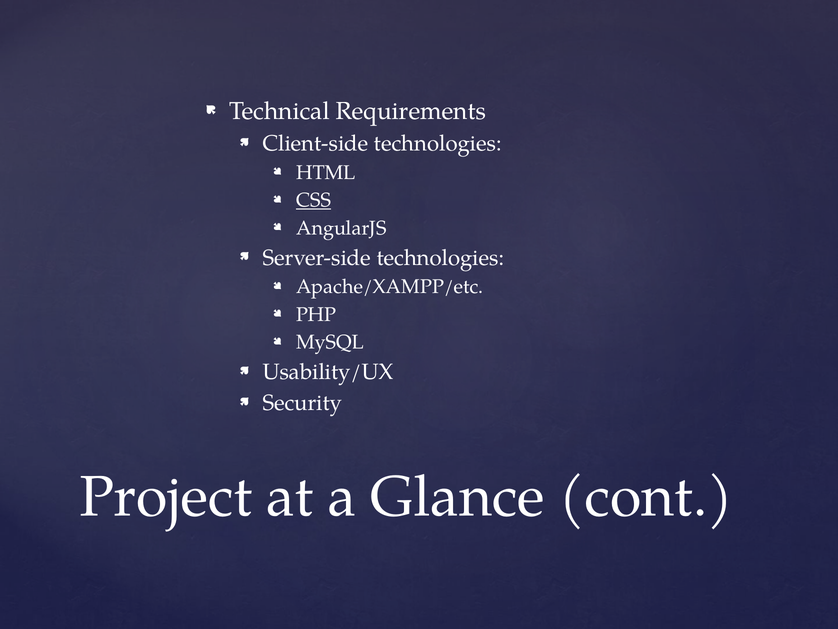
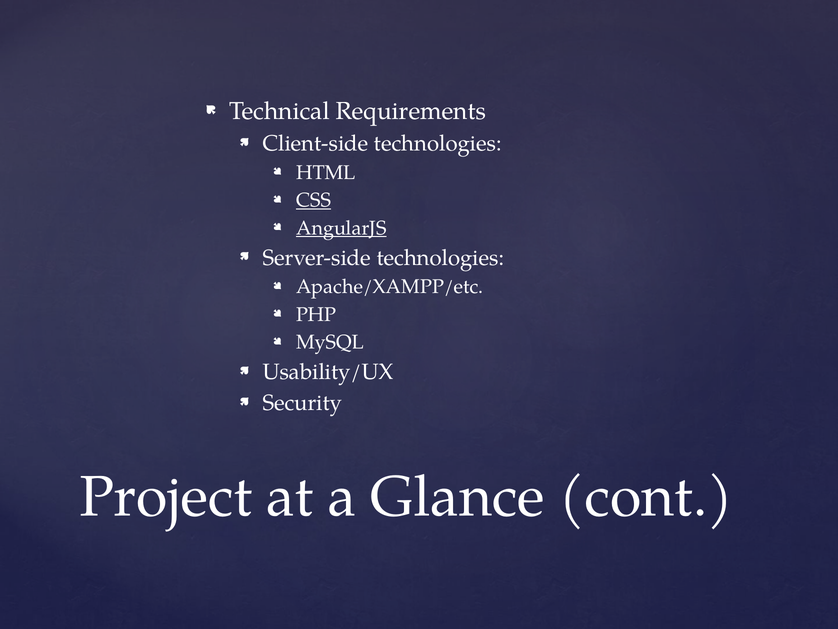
AngularJS underline: none -> present
